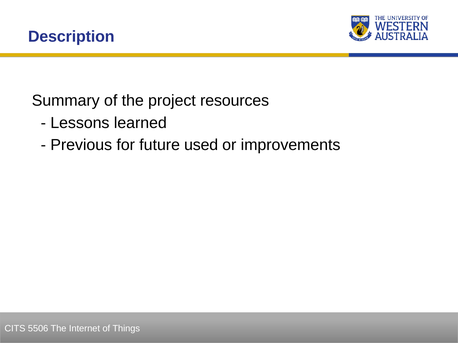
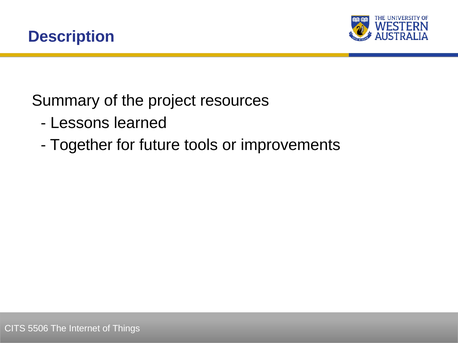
Previous: Previous -> Together
used: used -> tools
